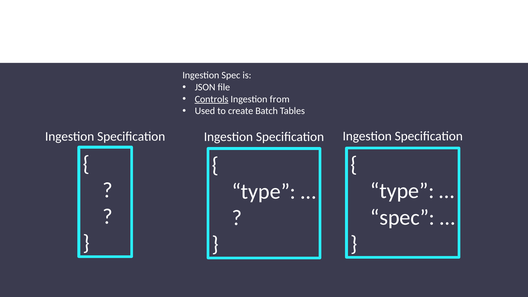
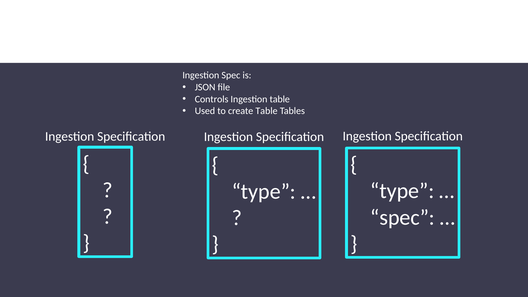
Controls underline: present -> none
Ingestion from: from -> table
create Batch: Batch -> Table
